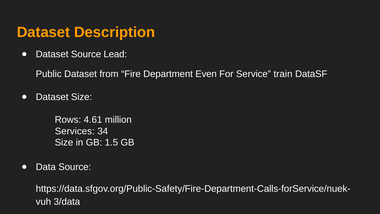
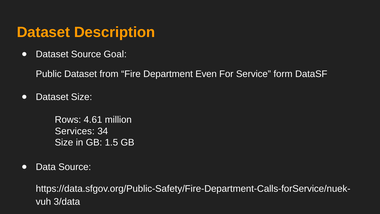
Lead: Lead -> Goal
train: train -> form
